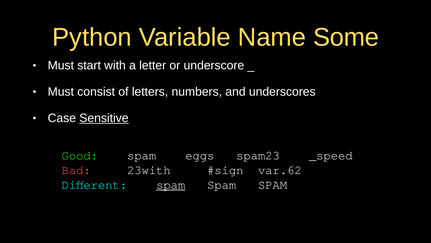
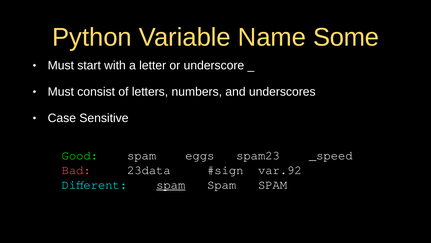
Sensitive underline: present -> none
23with: 23with -> 23data
var.62: var.62 -> var.92
